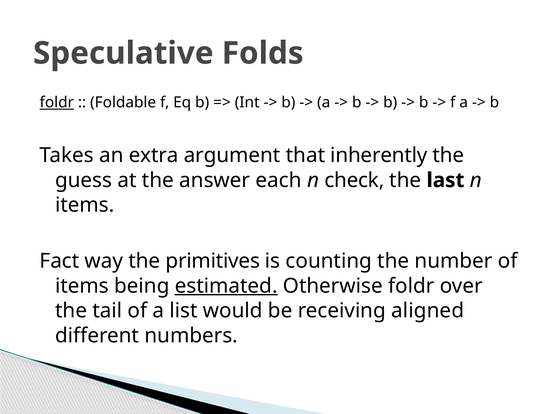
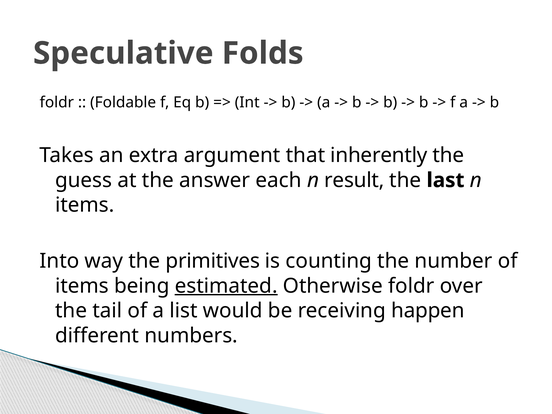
foldr at (57, 102) underline: present -> none
check: check -> result
Fact: Fact -> Into
aligned: aligned -> happen
